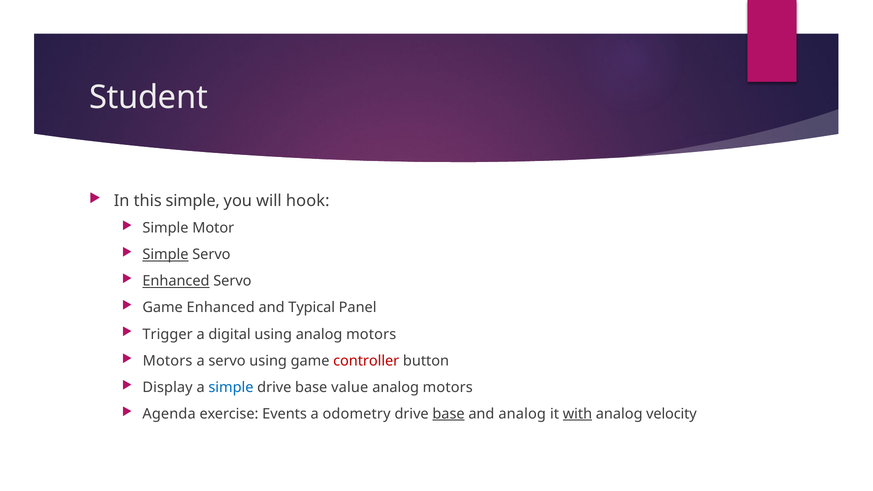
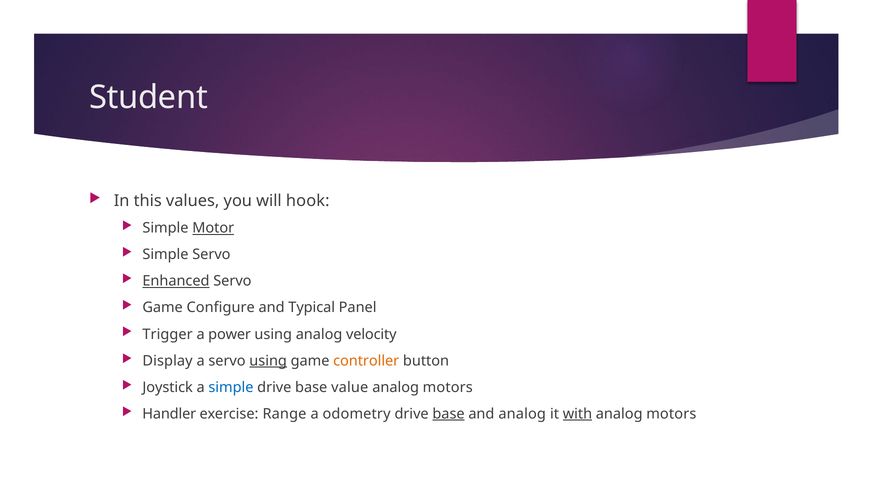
this simple: simple -> values
Motor underline: none -> present
Simple at (165, 255) underline: present -> none
Game Enhanced: Enhanced -> Configure
digital: digital -> power
using analog motors: motors -> velocity
Motors at (168, 361): Motors -> Display
using at (268, 361) underline: none -> present
controller colour: red -> orange
Display: Display -> Joystick
Agenda: Agenda -> Handler
Events: Events -> Range
velocity at (671, 414): velocity -> motors
